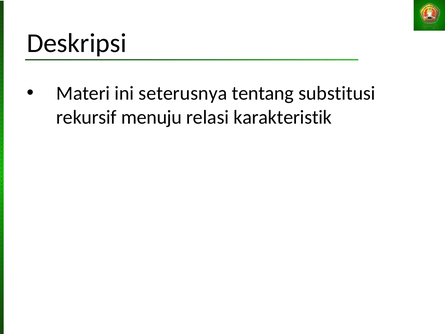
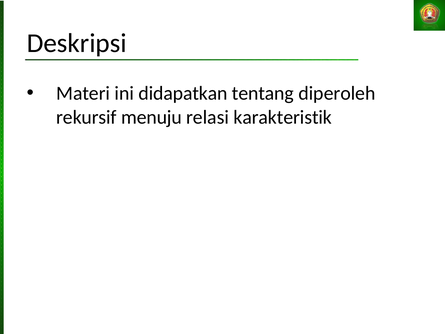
seterusnya: seterusnya -> didapatkan
substitusi: substitusi -> diperoleh
